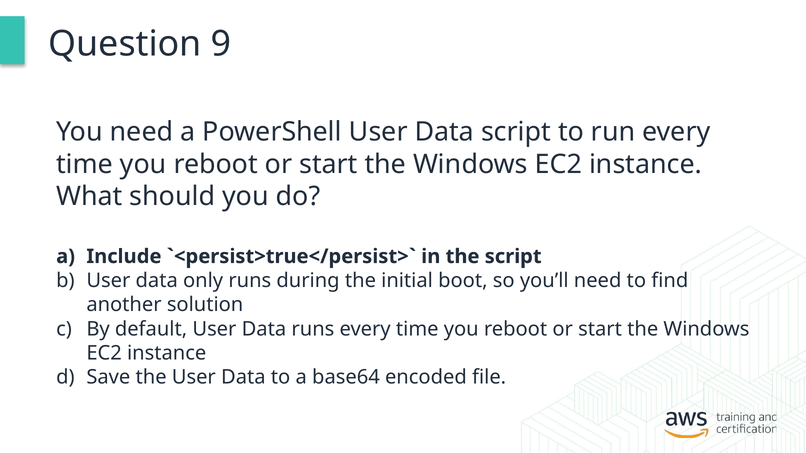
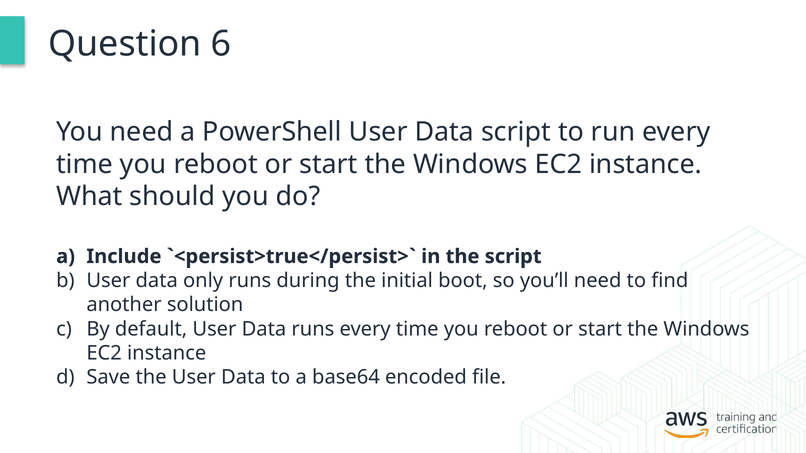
9: 9 -> 6
